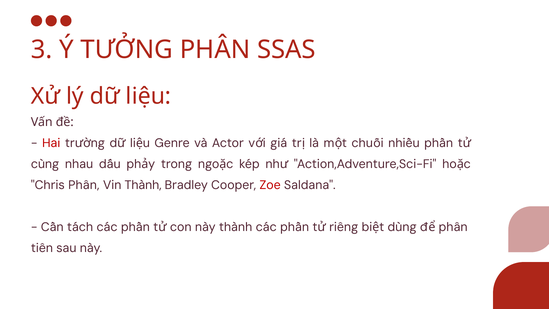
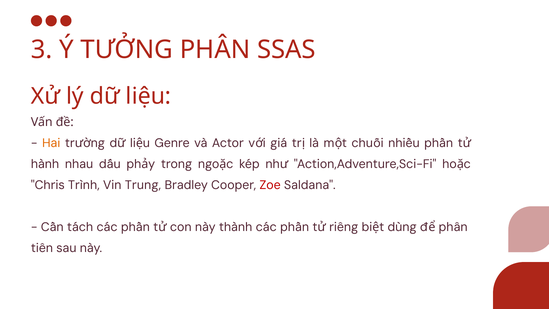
Hai colour: red -> orange
cùng: cùng -> hành
Chris Phần: Phần -> Trình
Vin Thành: Thành -> Trung
